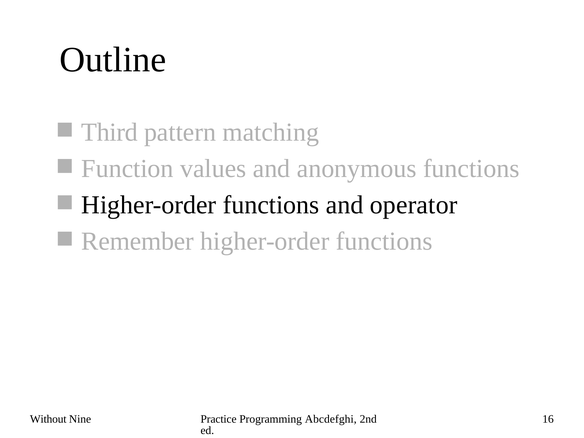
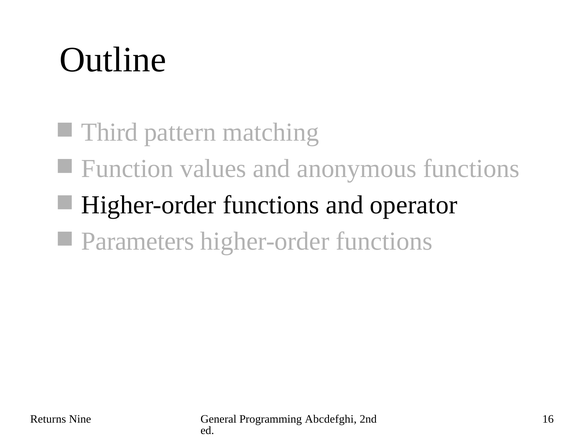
Remember: Remember -> Parameters
Without: Without -> Returns
Practice: Practice -> General
